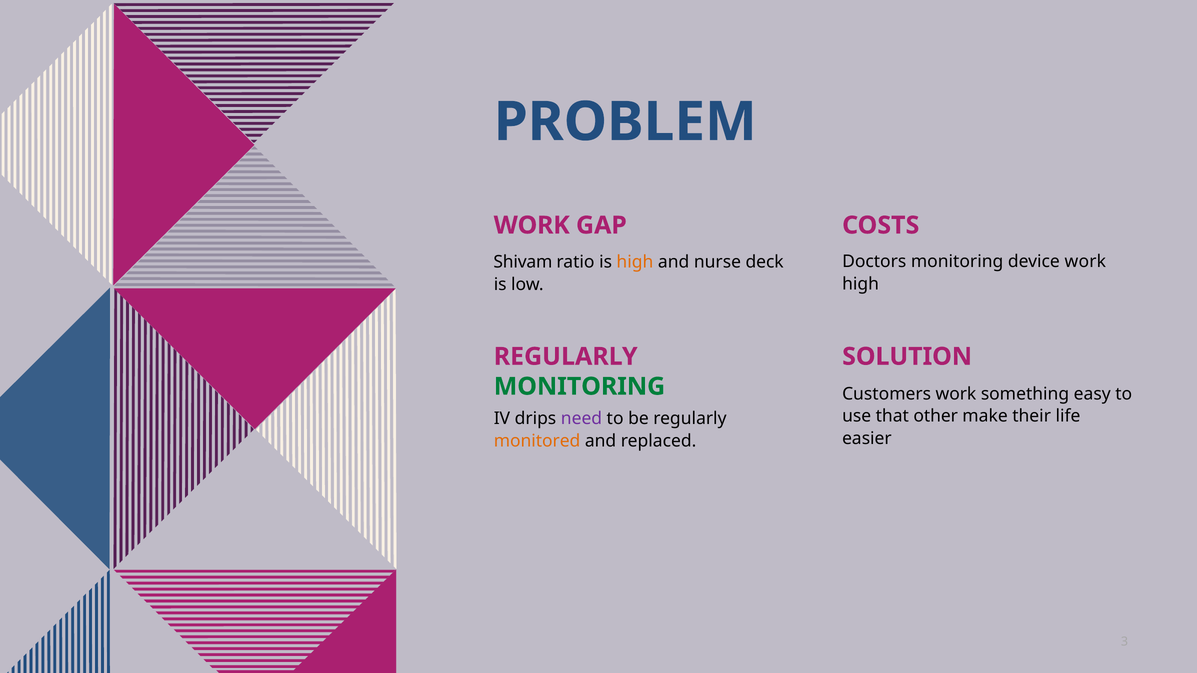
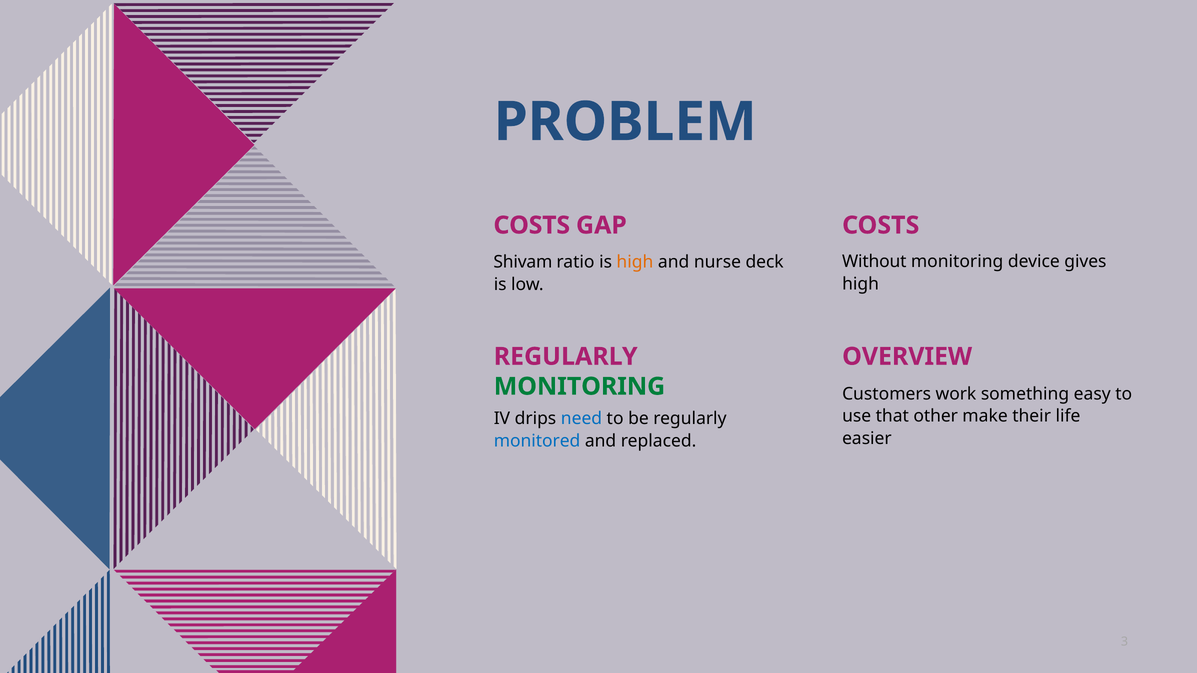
WORK at (532, 225): WORK -> COSTS
Doctors: Doctors -> Without
device work: work -> gives
SOLUTION: SOLUTION -> OVERVIEW
need colour: purple -> blue
monitored colour: orange -> blue
